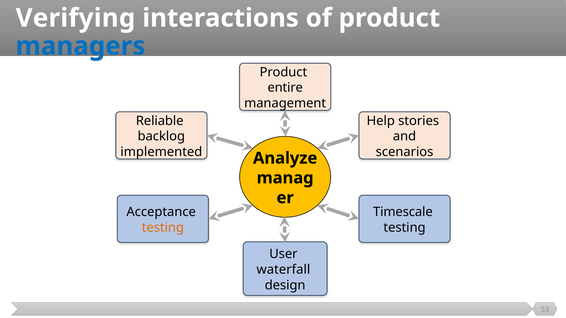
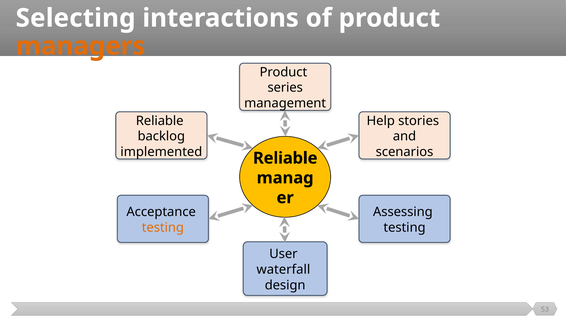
Verifying: Verifying -> Selecting
managers colour: blue -> orange
entire: entire -> series
Analyze at (285, 158): Analyze -> Reliable
Timescale: Timescale -> Assessing
